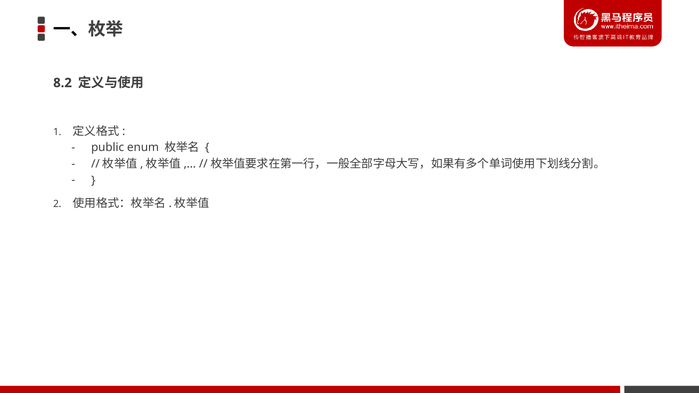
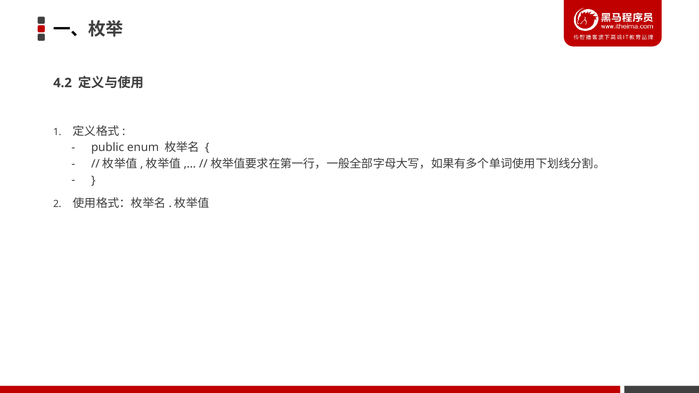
8.2: 8.2 -> 4.2
